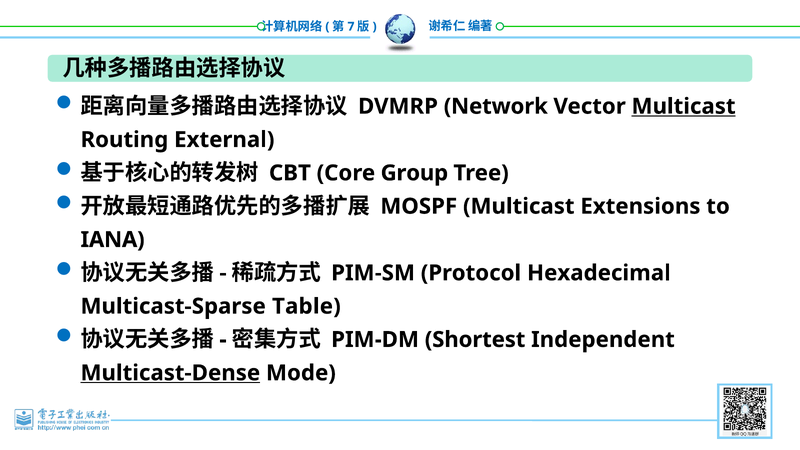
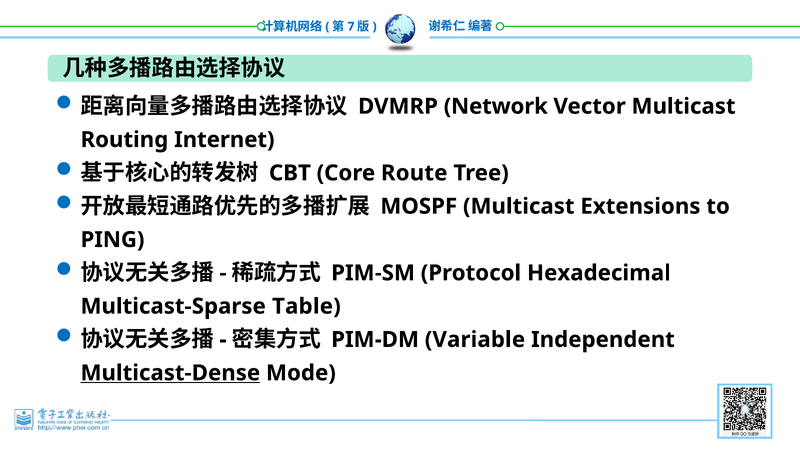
Multicast at (684, 106) underline: present -> none
External: External -> Internet
Group: Group -> Route
IANA: IANA -> PING
Shortest: Shortest -> Variable
